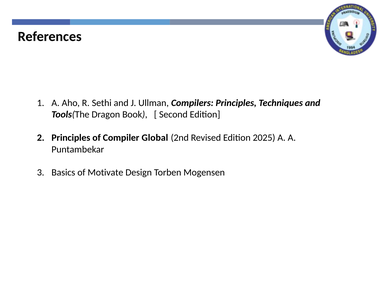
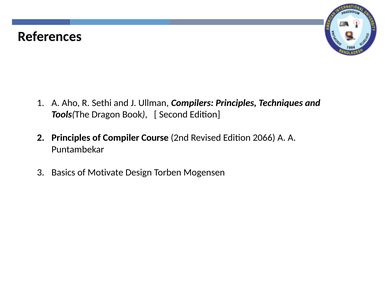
Global: Global -> Course
2025: 2025 -> 2066
